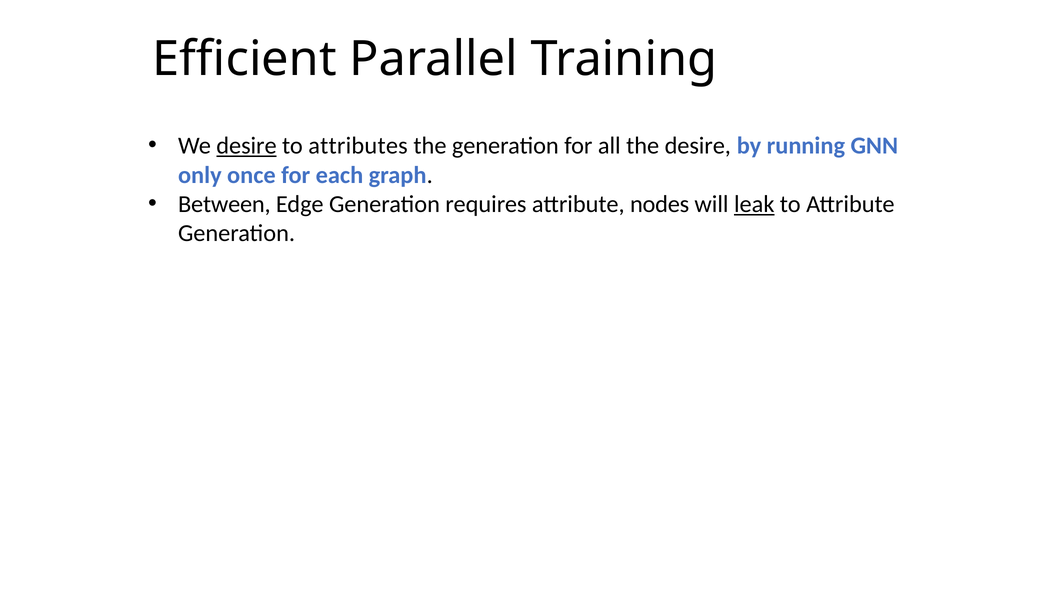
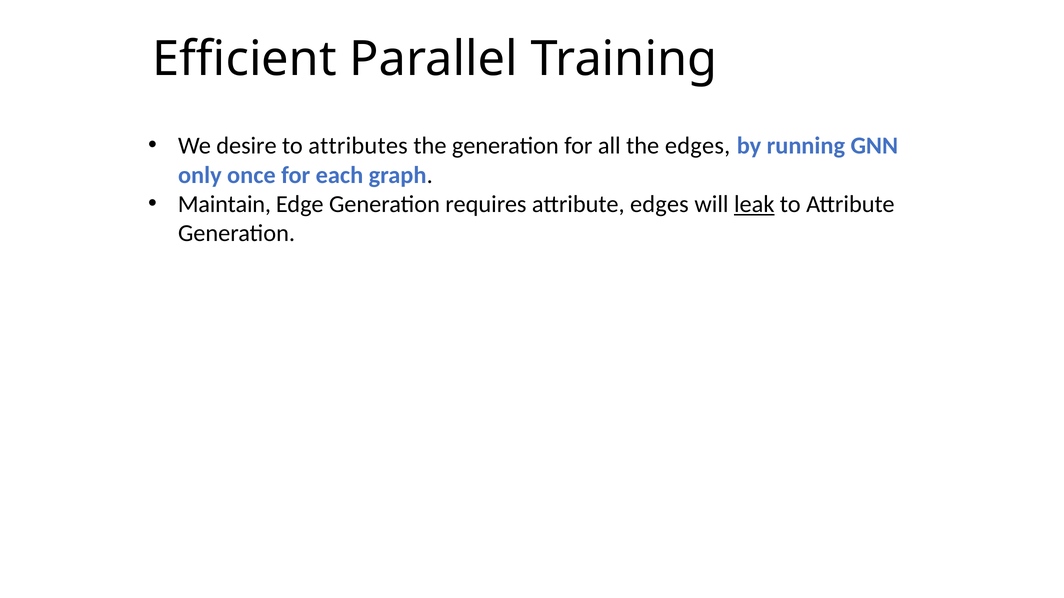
desire at (247, 146) underline: present -> none
the desire: desire -> edges
Between: Between -> Maintain
attribute nodes: nodes -> edges
